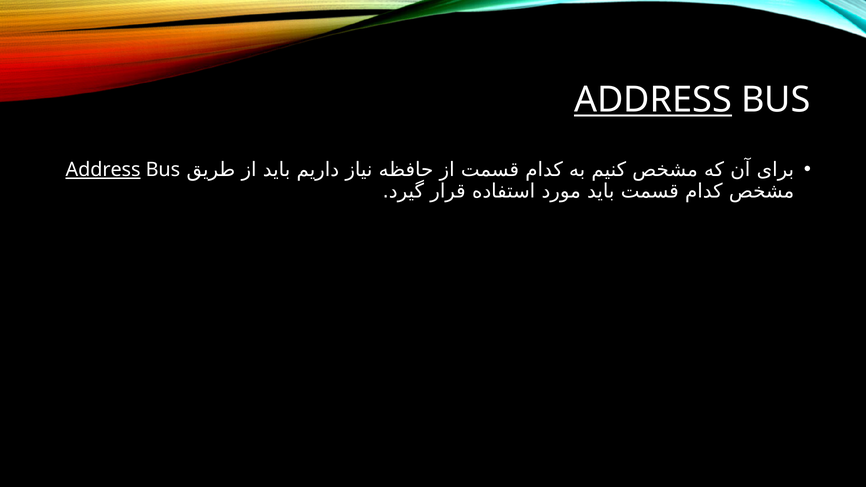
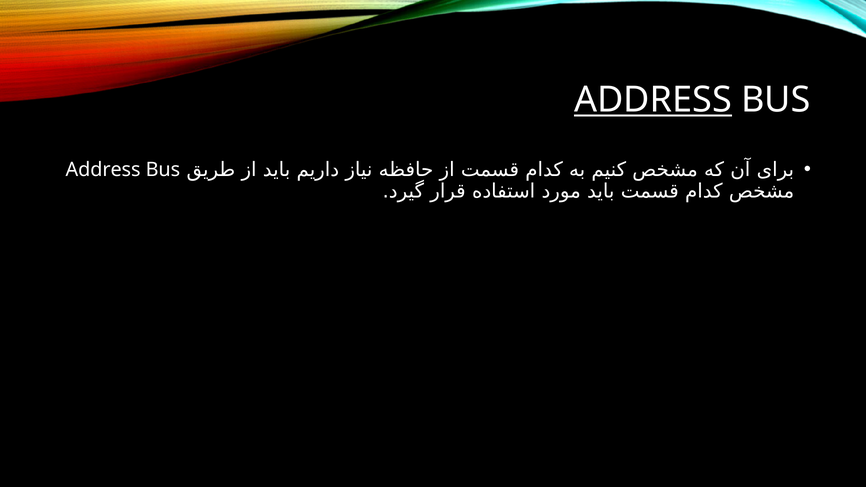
Address at (103, 170) underline: present -> none
